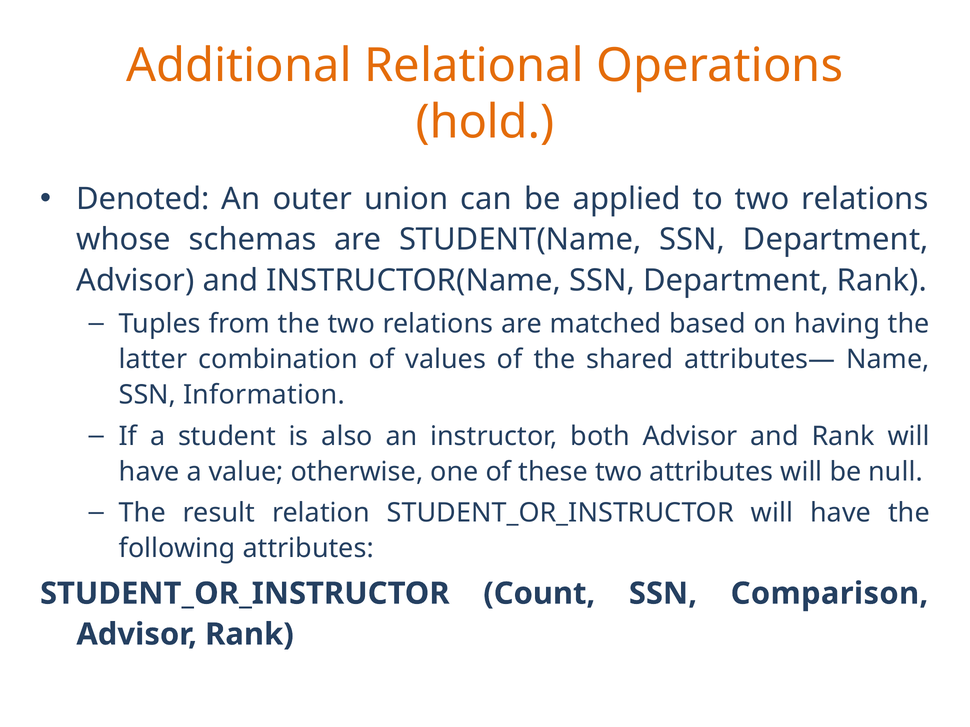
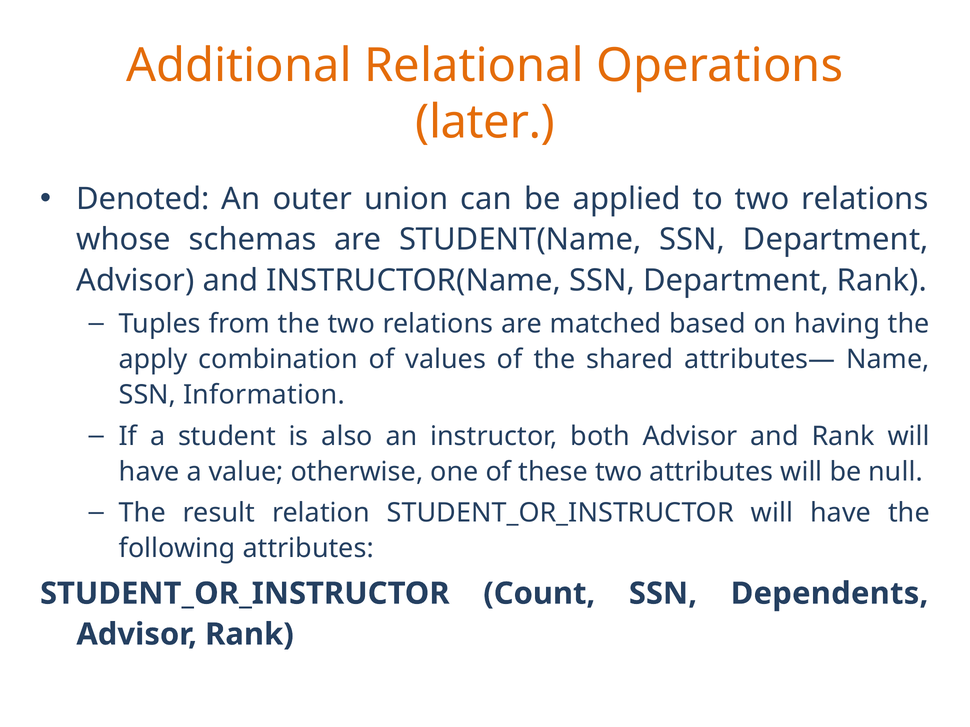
hold: hold -> later
latter: latter -> apply
Comparison: Comparison -> Dependents
